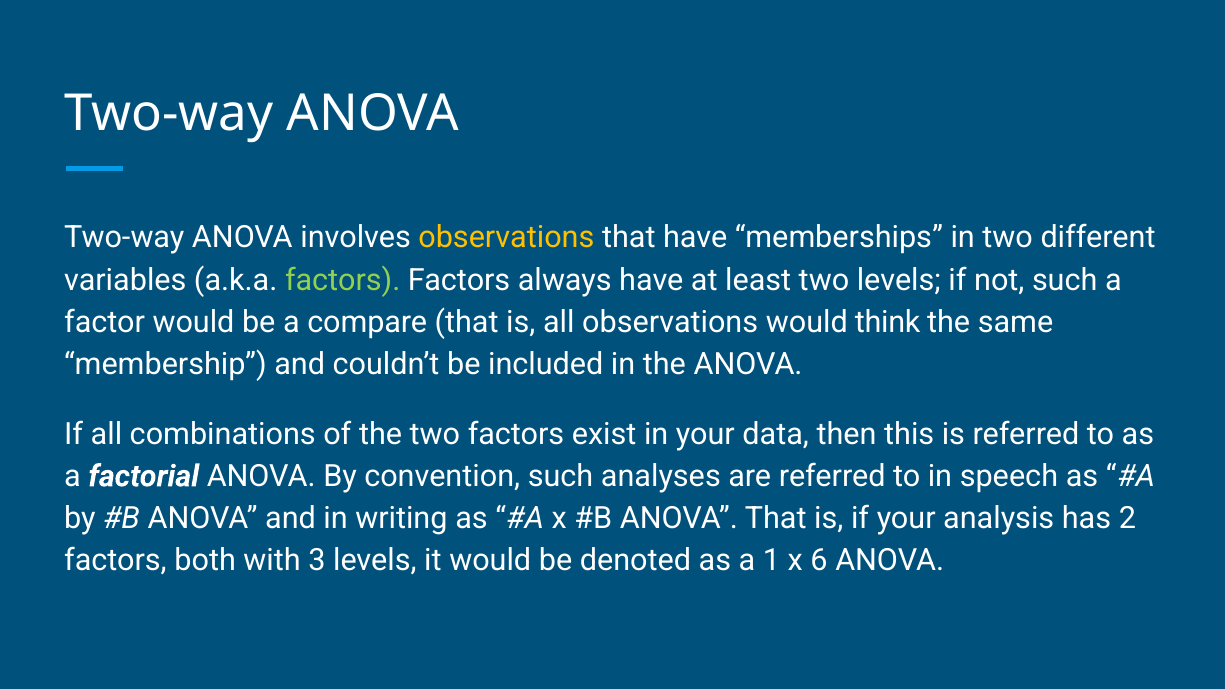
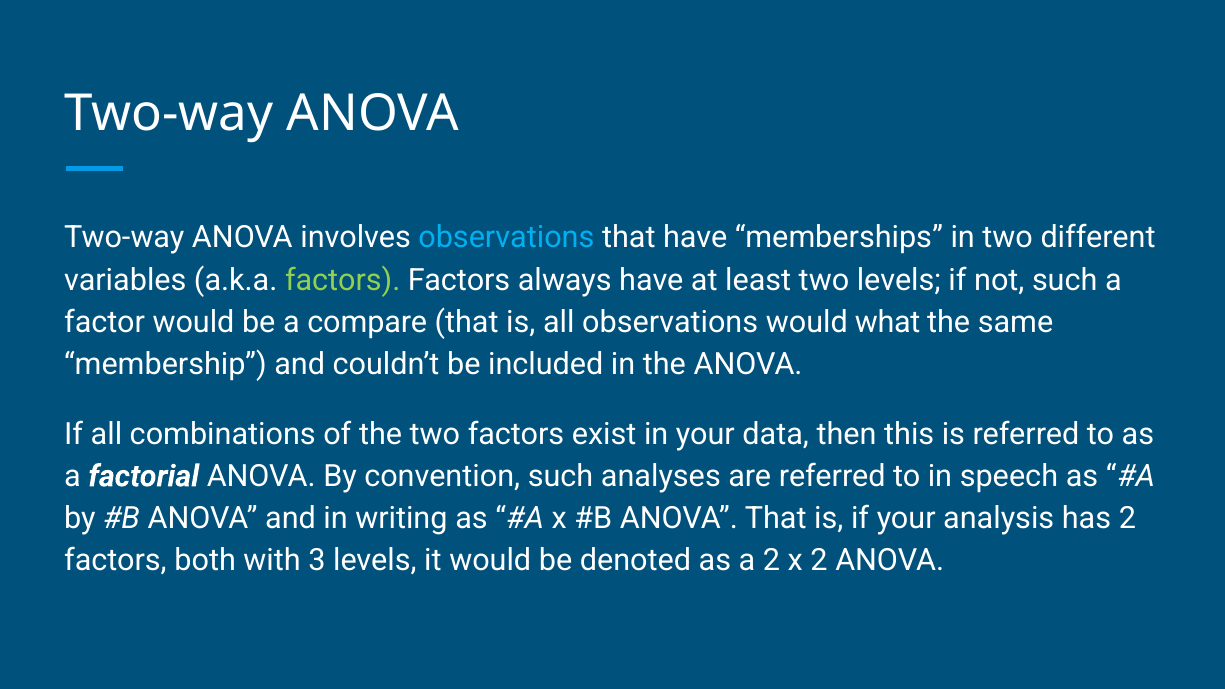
observations at (506, 238) colour: yellow -> light blue
think: think -> what
a 1: 1 -> 2
x 6: 6 -> 2
